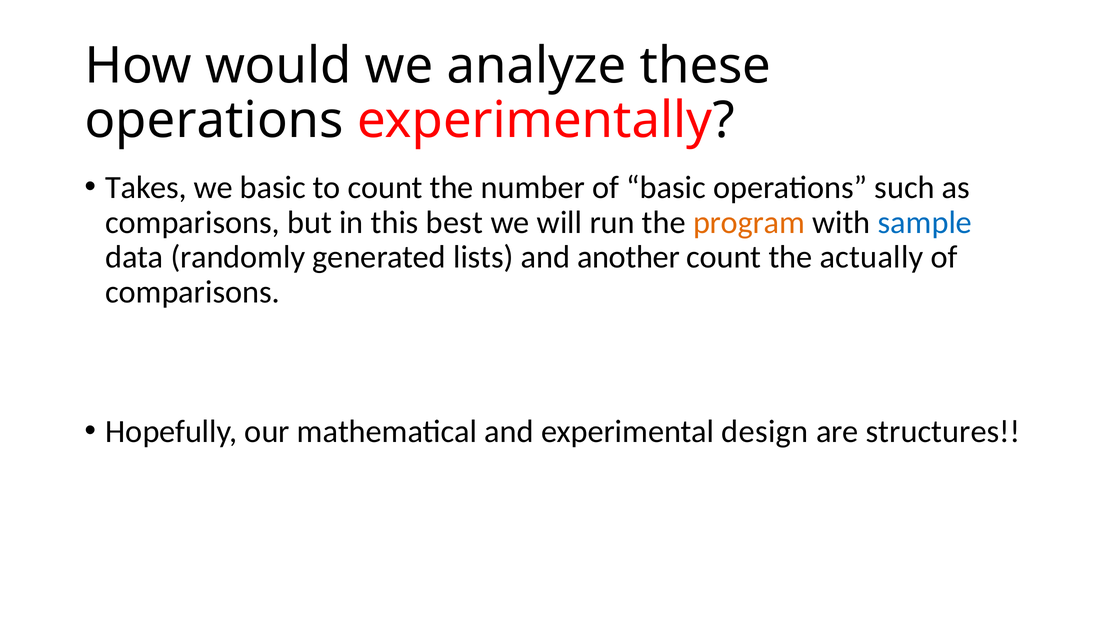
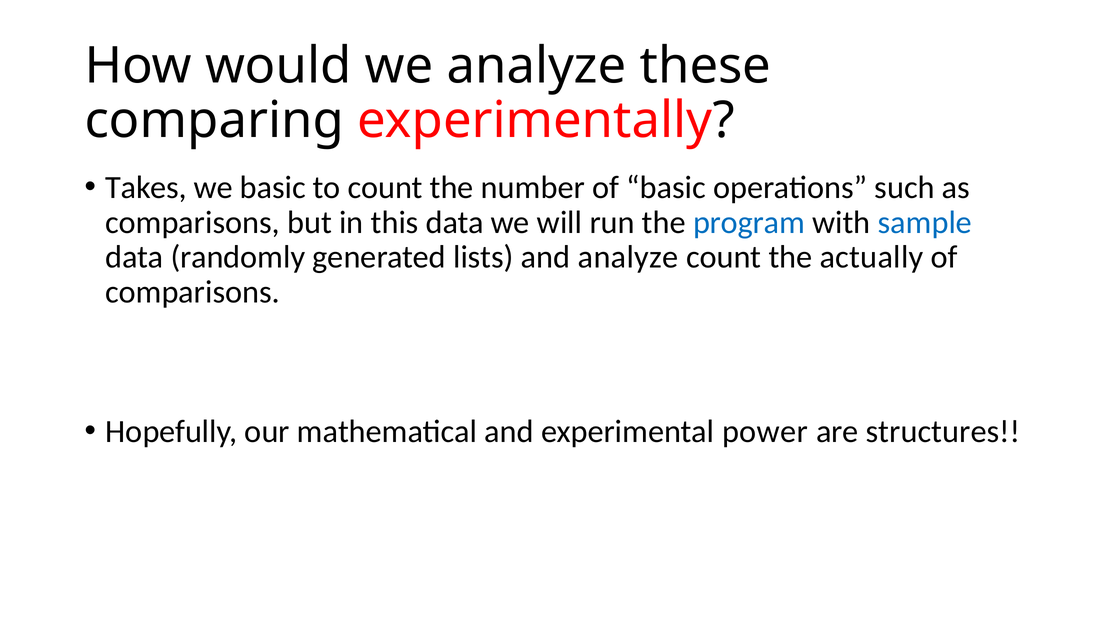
operations at (214, 121): operations -> comparing
this best: best -> data
program colour: orange -> blue
and another: another -> analyze
design: design -> power
